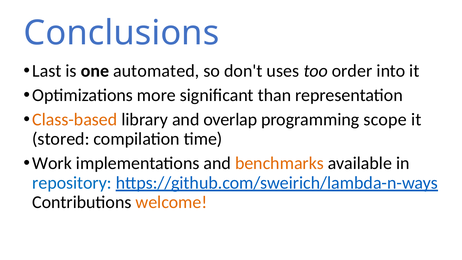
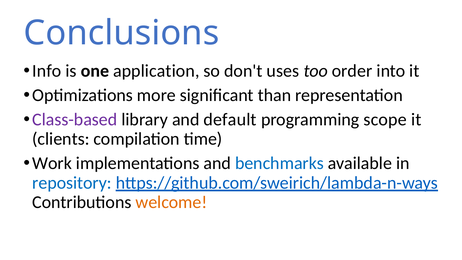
Last: Last -> Info
automated: automated -> application
Class-based colour: orange -> purple
overlap: overlap -> default
stored: stored -> clients
benchmarks colour: orange -> blue
